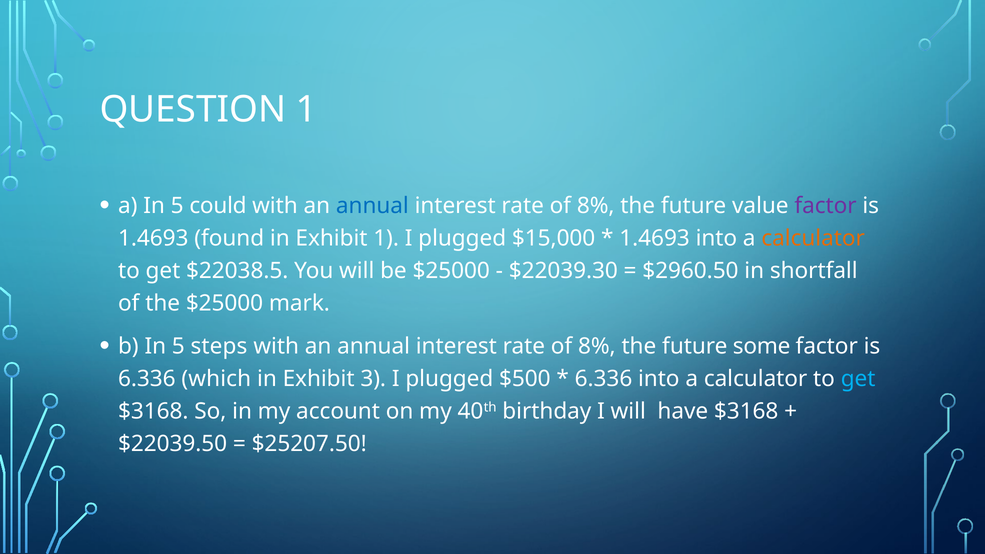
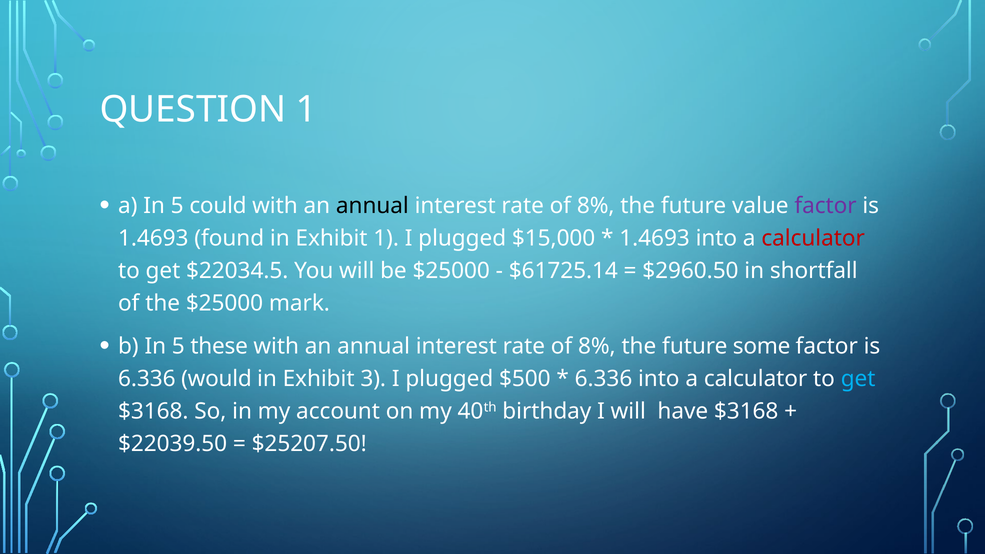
annual at (372, 206) colour: blue -> black
calculator at (813, 238) colour: orange -> red
$22038.5: $22038.5 -> $22034.5
$22039.30: $22039.30 -> $61725.14
steps: steps -> these
which: which -> would
